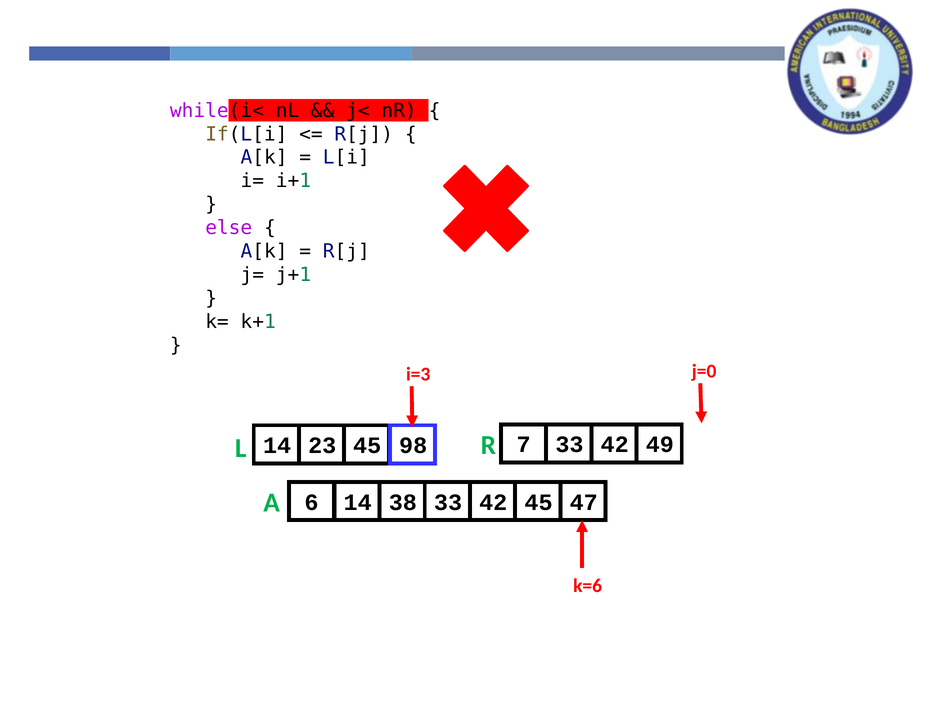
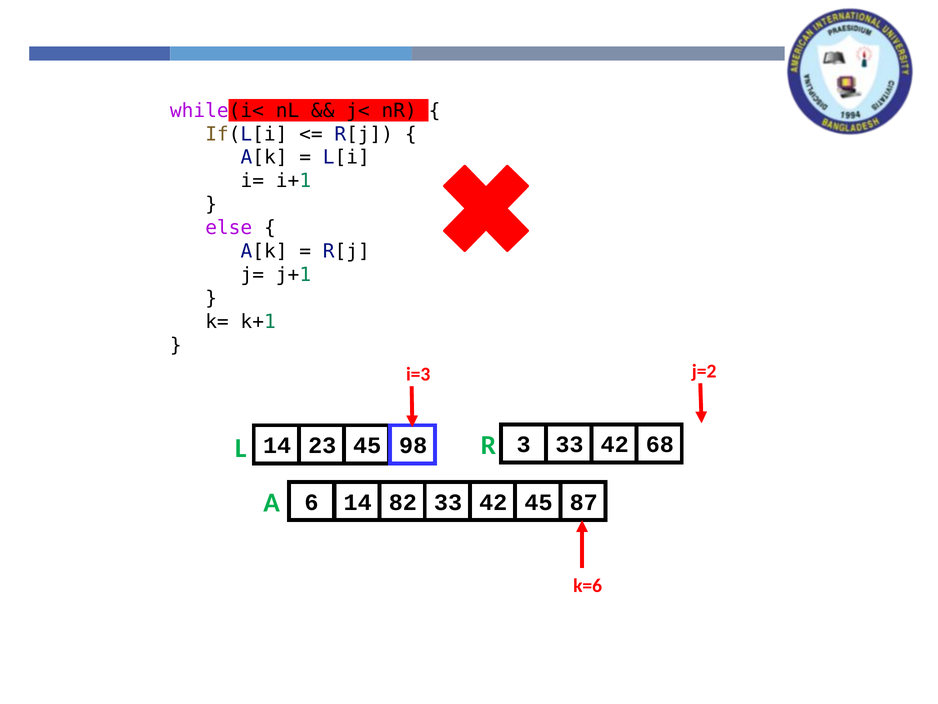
j=0: j=0 -> j=2
7: 7 -> 3
49: 49 -> 68
38: 38 -> 82
47: 47 -> 87
